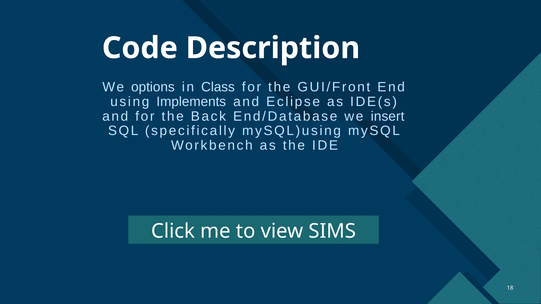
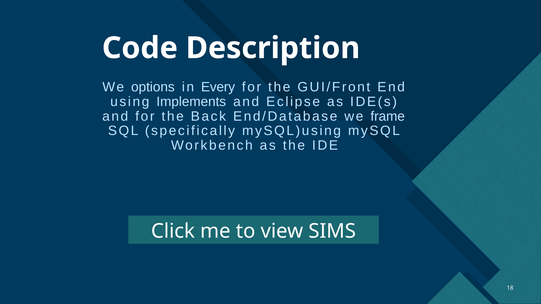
Class: Class -> Every
insert: insert -> frame
